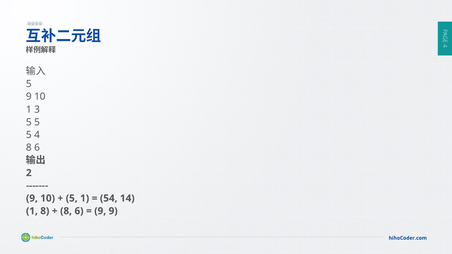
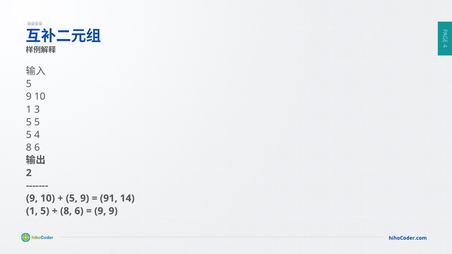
1 at (85, 198): 1 -> 9
54: 54 -> 91
1 8: 8 -> 5
